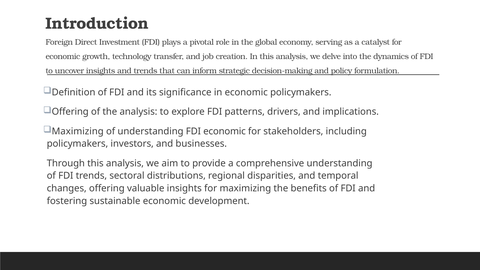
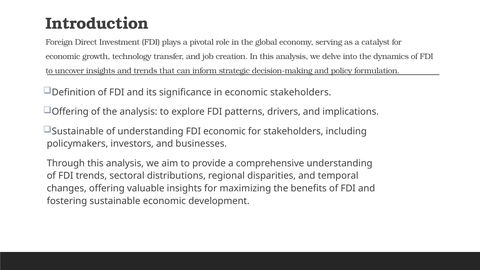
economic policymakers: policymakers -> stakeholders
Maximizing at (78, 131): Maximizing -> Sustainable
